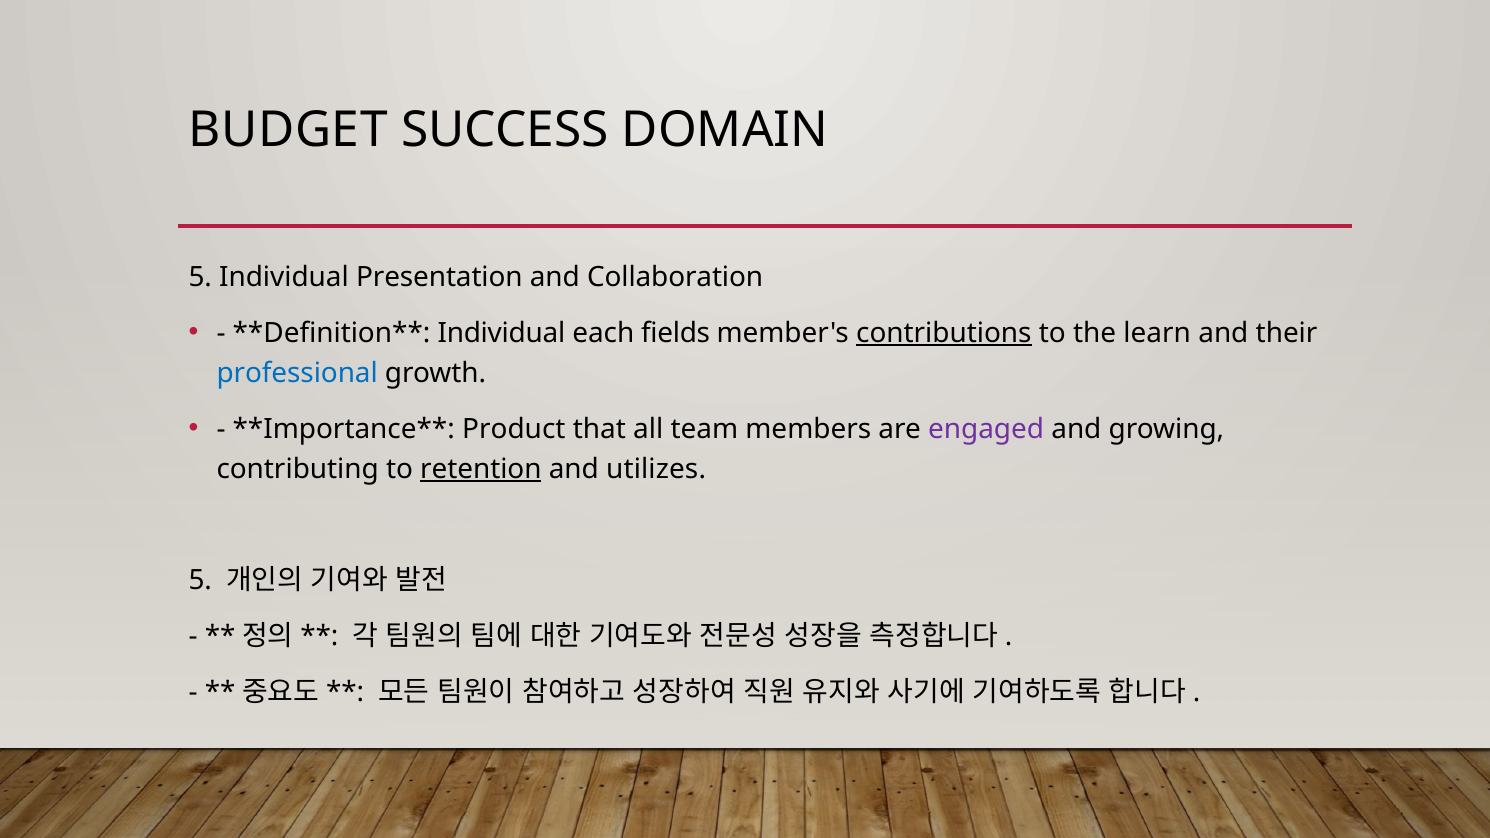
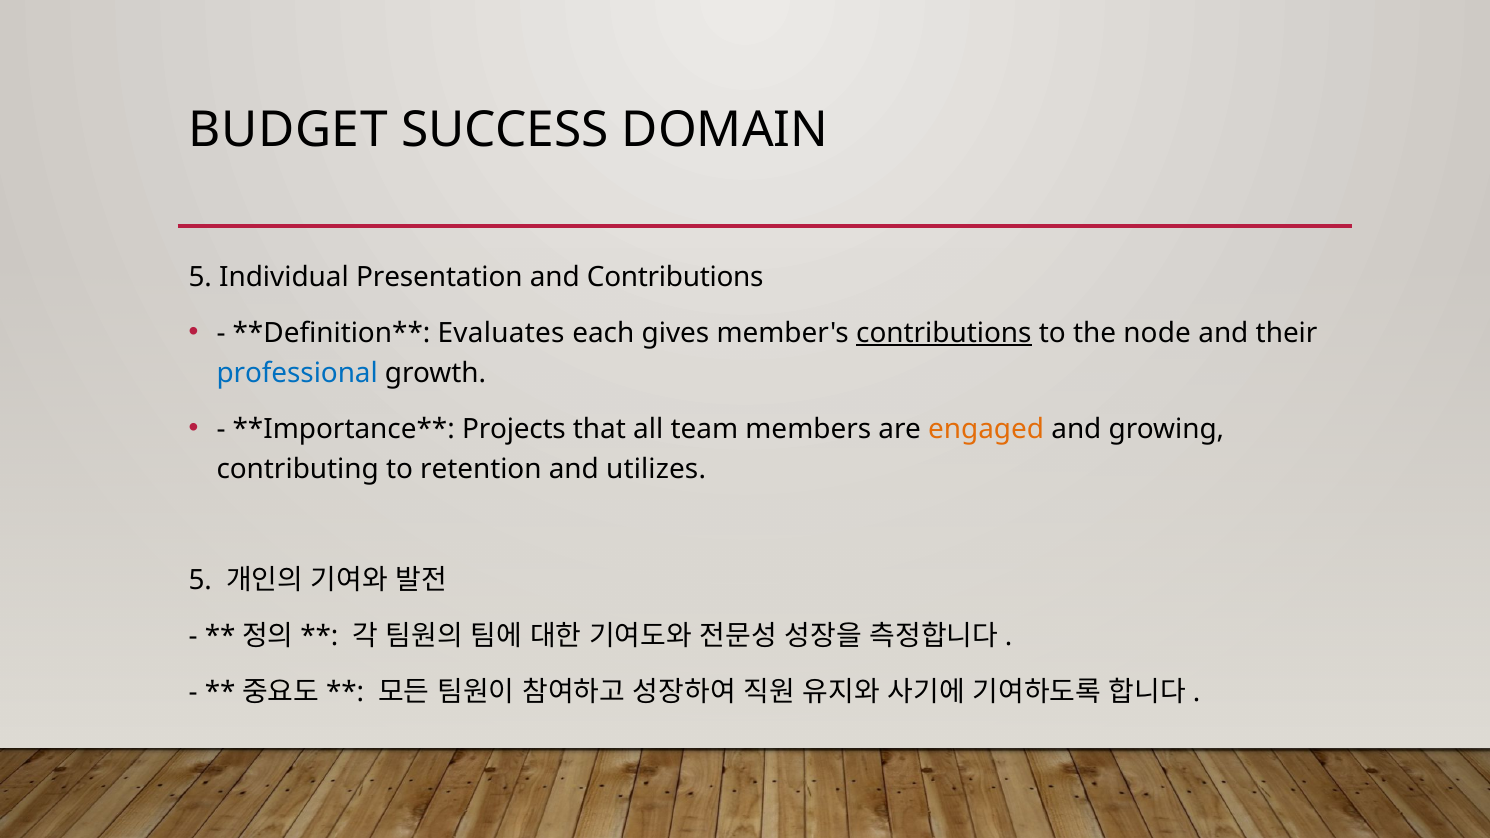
and Collaboration: Collaboration -> Contributions
Individual at (501, 333): Individual -> Evaluates
fields: fields -> gives
learn: learn -> node
Product: Product -> Projects
engaged colour: purple -> orange
retention underline: present -> none
